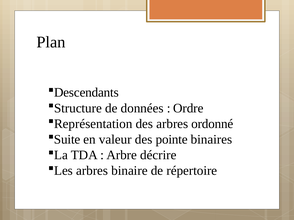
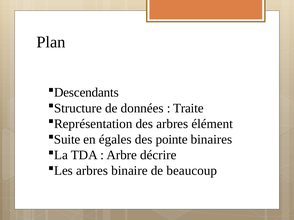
Ordre: Ordre -> Traite
ordonné: ordonné -> élément
valeur: valeur -> égales
répertoire: répertoire -> beaucoup
